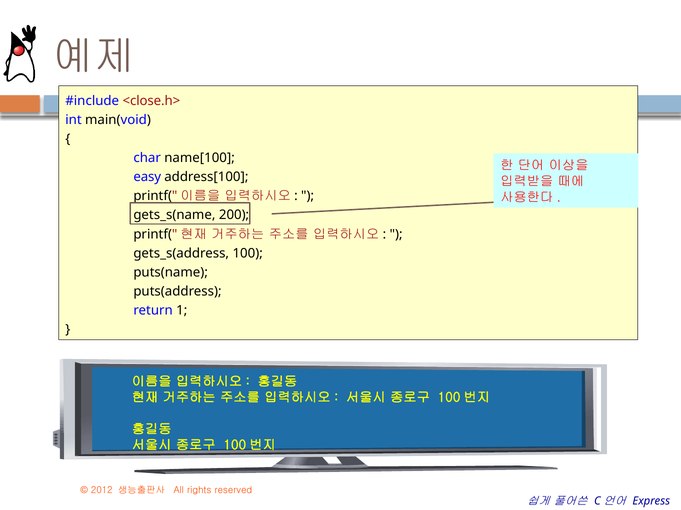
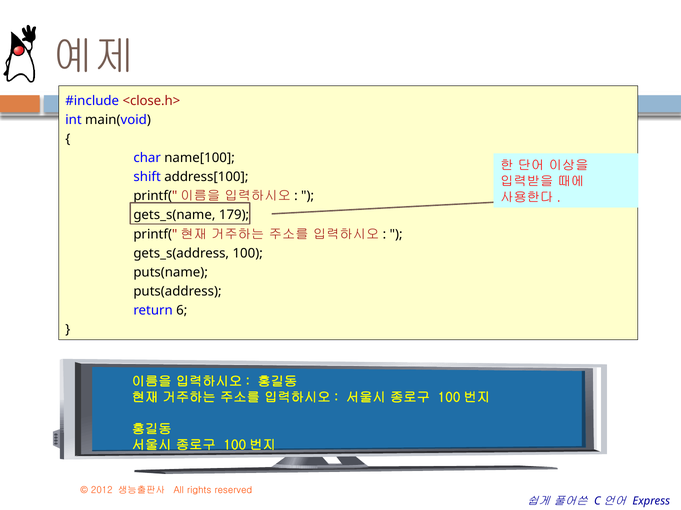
easy: easy -> shift
200: 200 -> 179
1: 1 -> 6
